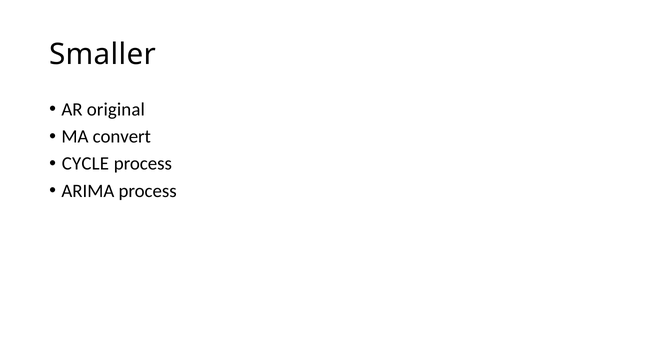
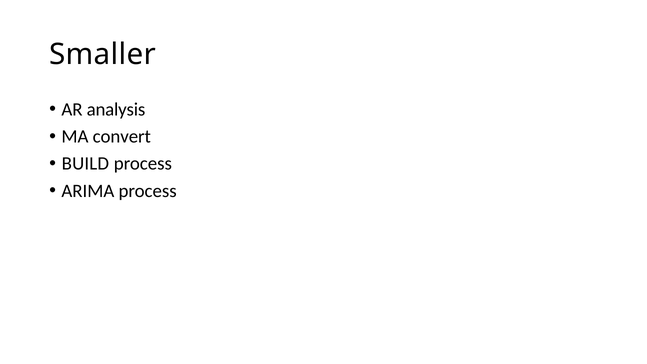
original: original -> analysis
CYCLE: CYCLE -> BUILD
